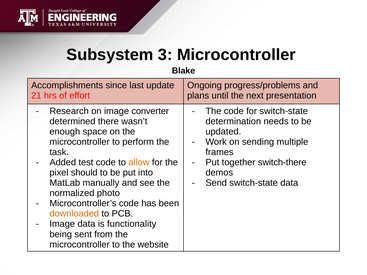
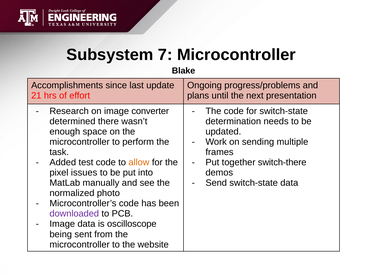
3: 3 -> 7
should: should -> issues
downloaded colour: orange -> purple
functionality: functionality -> oscilloscope
